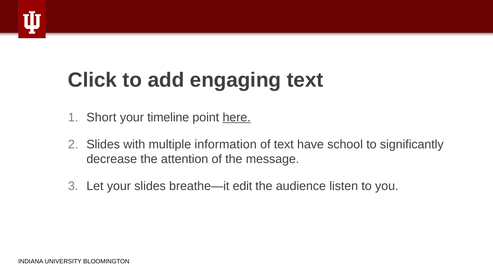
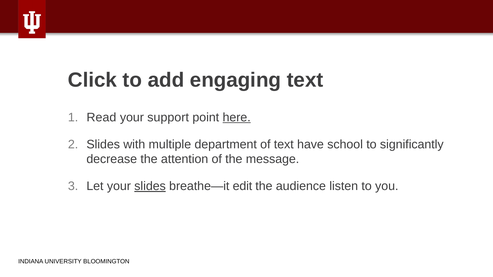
Short: Short -> Read
timeline: timeline -> support
information: information -> department
slides at (150, 186) underline: none -> present
